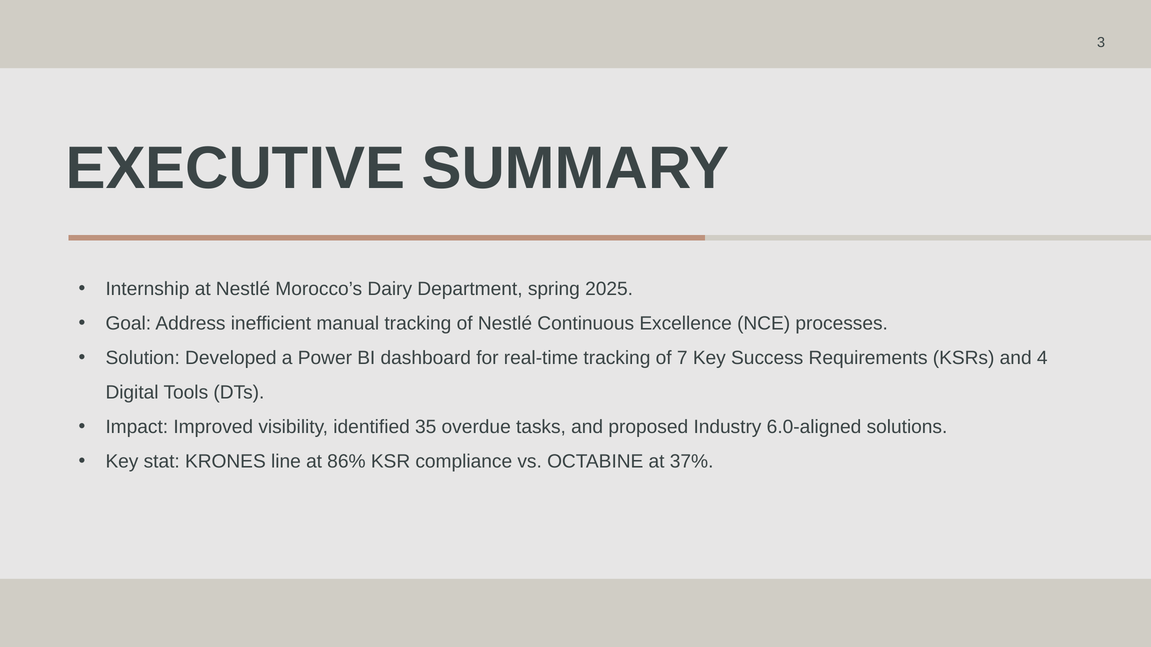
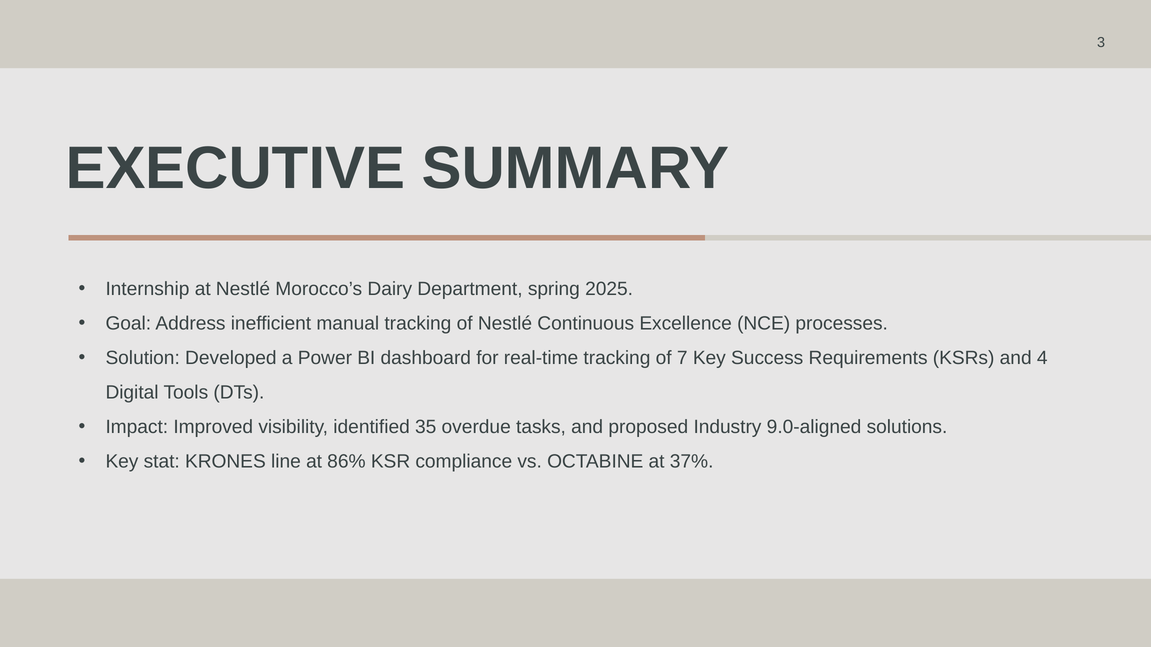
6.0-aligned: 6.0-aligned -> 9.0-aligned
